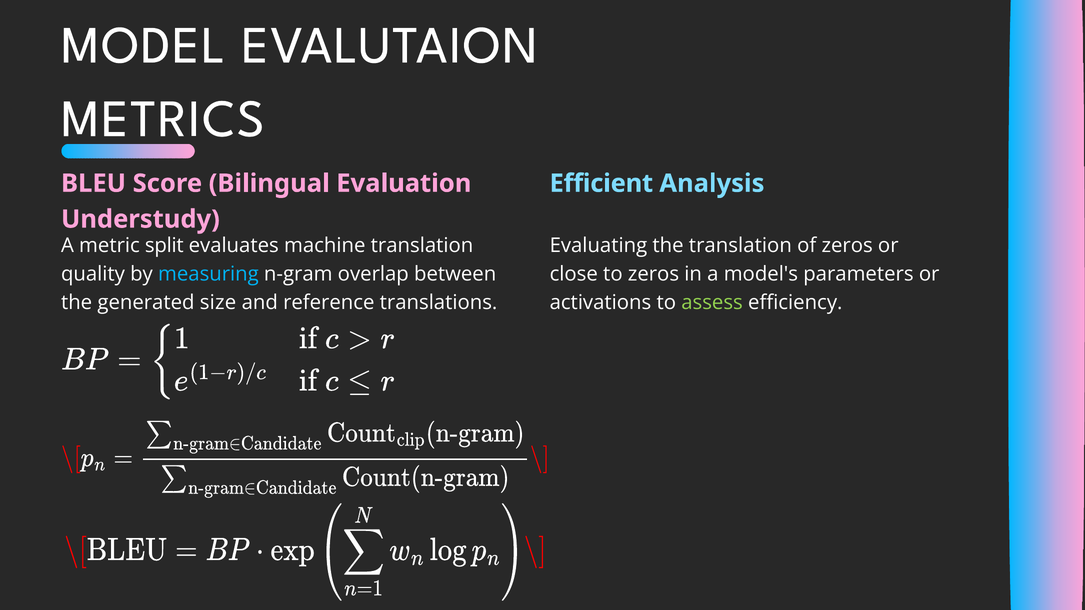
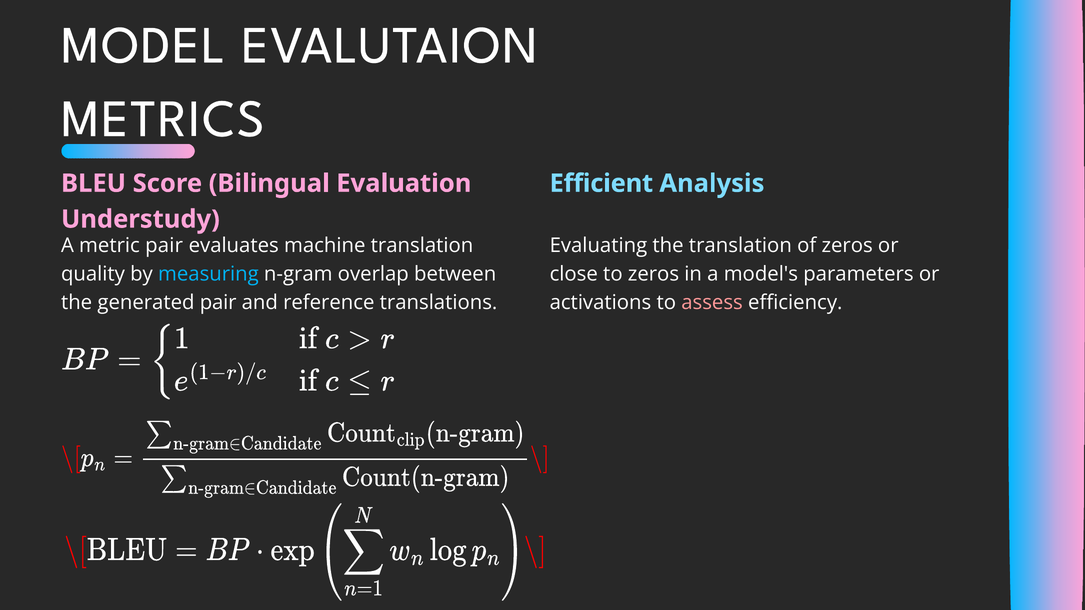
metric split: split -> pair
generated size: size -> pair
assess colour: light green -> pink
